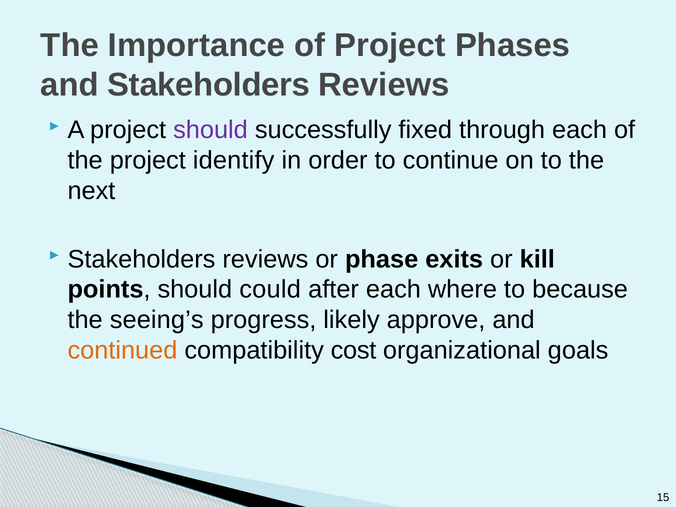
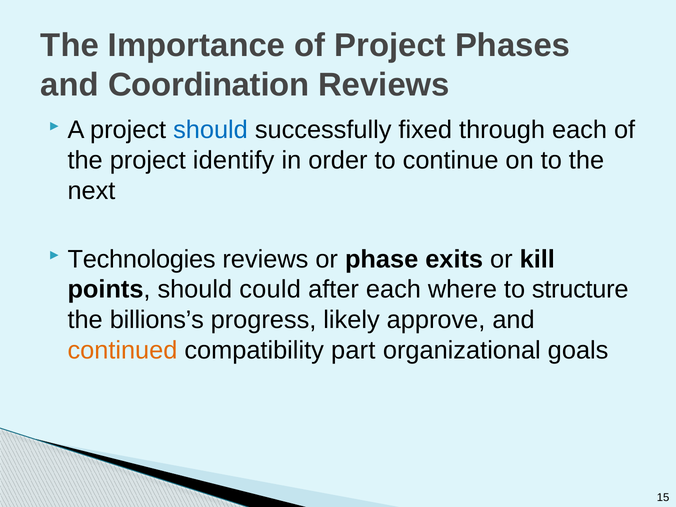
and Stakeholders: Stakeholders -> Coordination
should at (211, 130) colour: purple -> blue
Stakeholders at (141, 259): Stakeholders -> Technologies
because: because -> structure
seeing’s: seeing’s -> billions’s
cost: cost -> part
